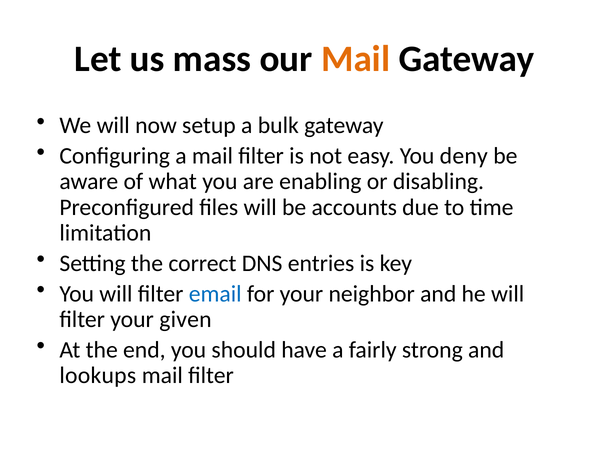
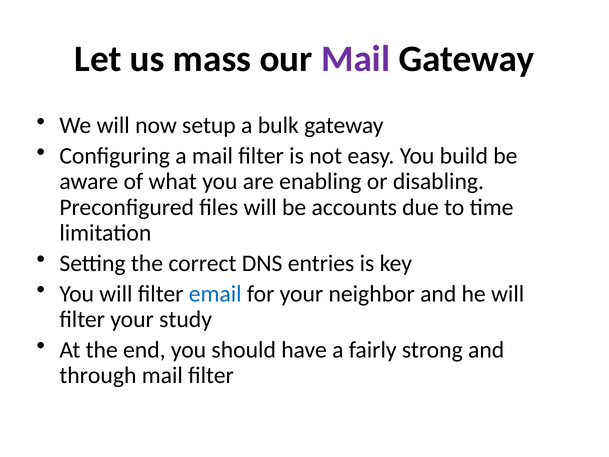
Mail at (356, 59) colour: orange -> purple
deny: deny -> build
given: given -> study
lookups: lookups -> through
